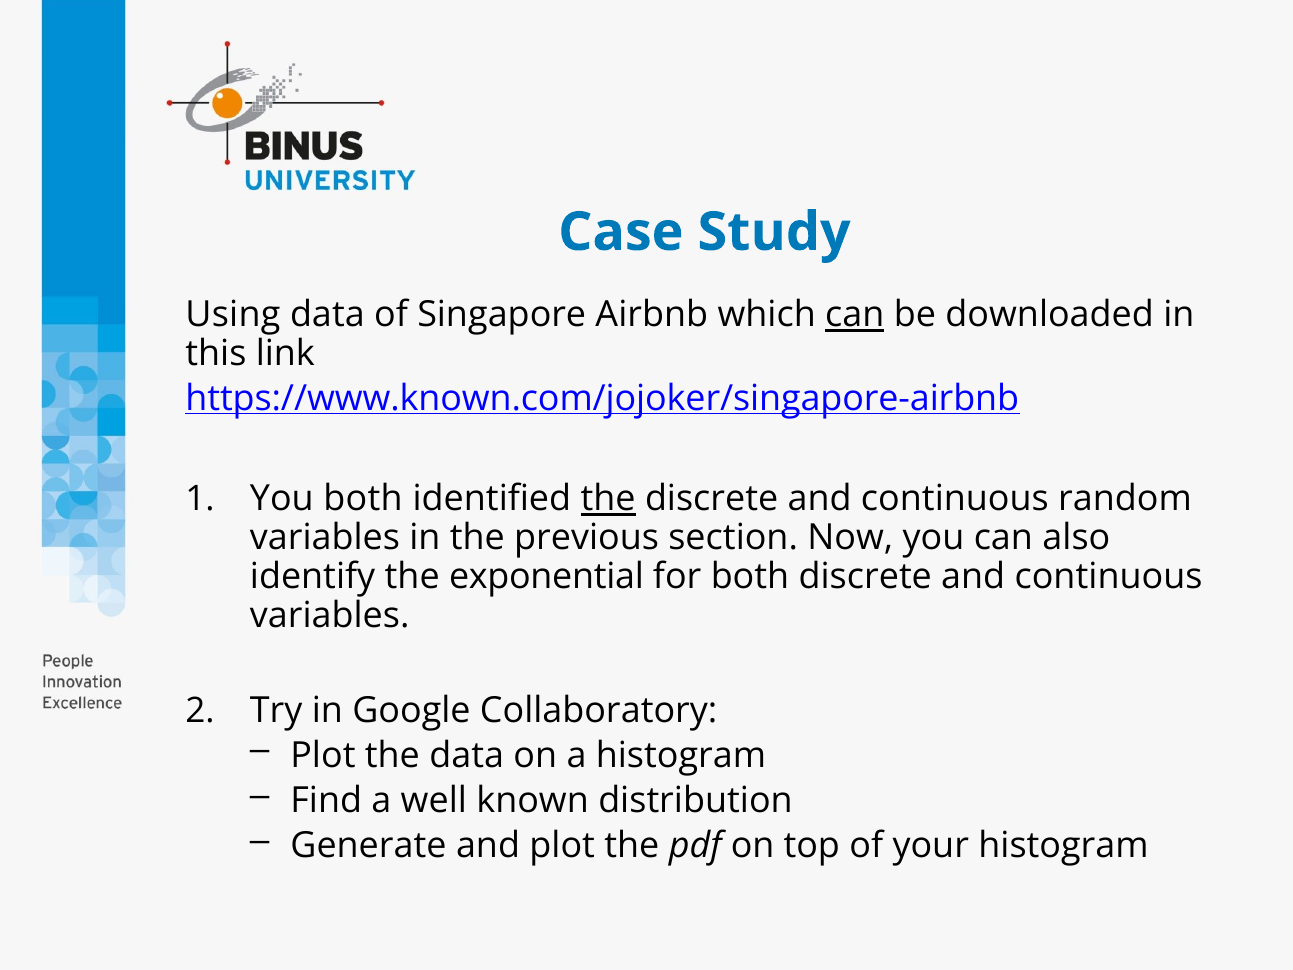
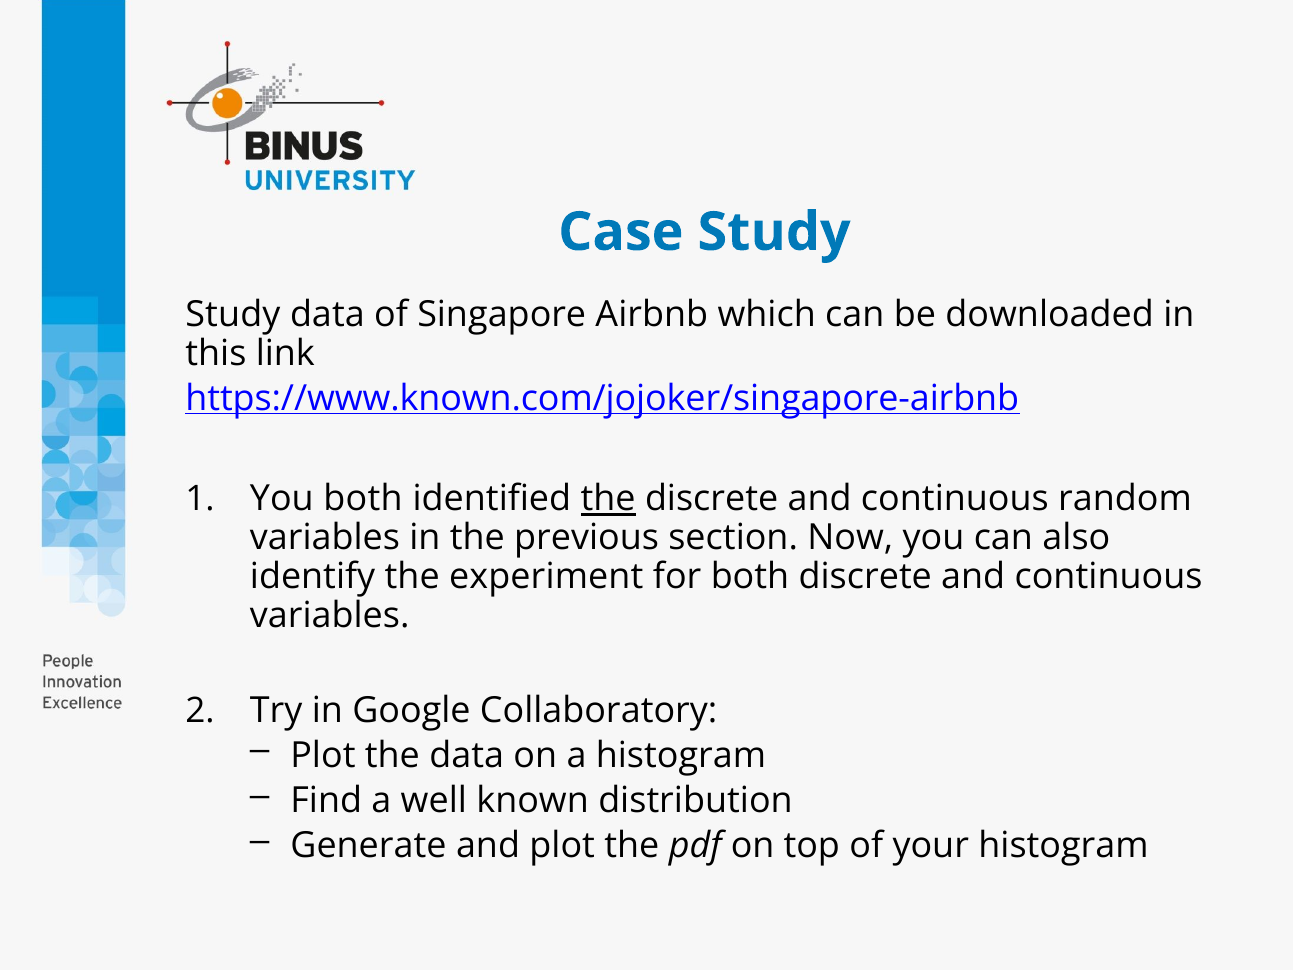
Using at (233, 315): Using -> Study
can at (855, 315) underline: present -> none
exponential: exponential -> experiment
